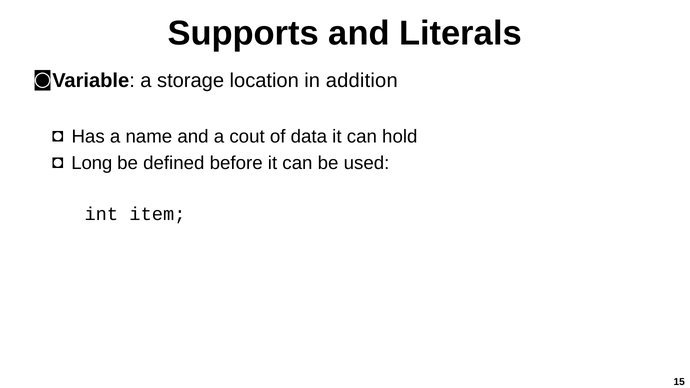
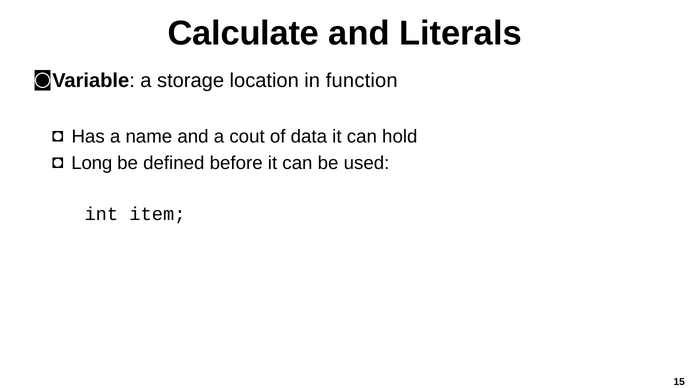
Supports: Supports -> Calculate
addition: addition -> function
